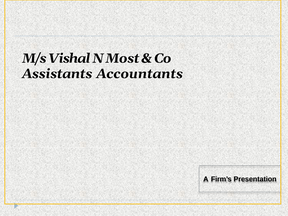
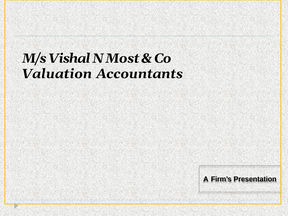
Assistants: Assistants -> Valuation
